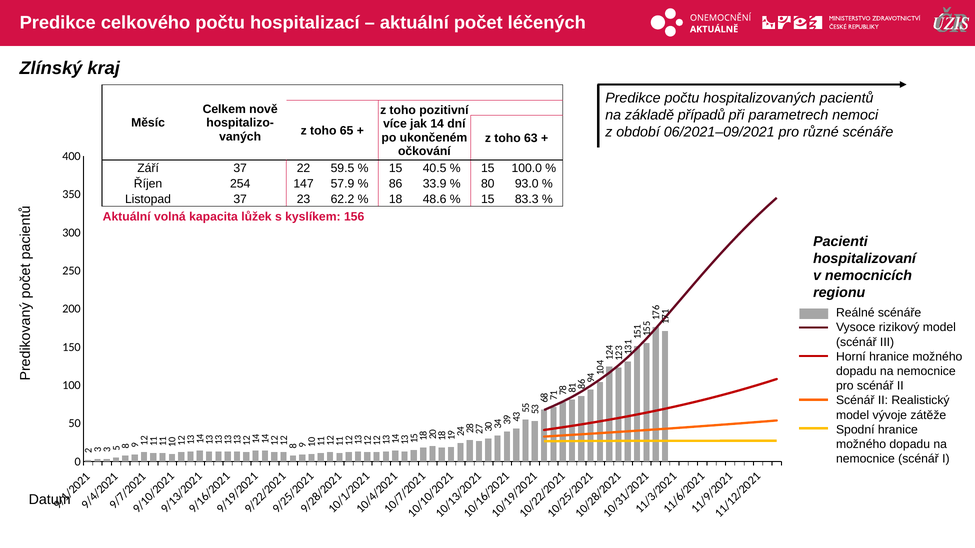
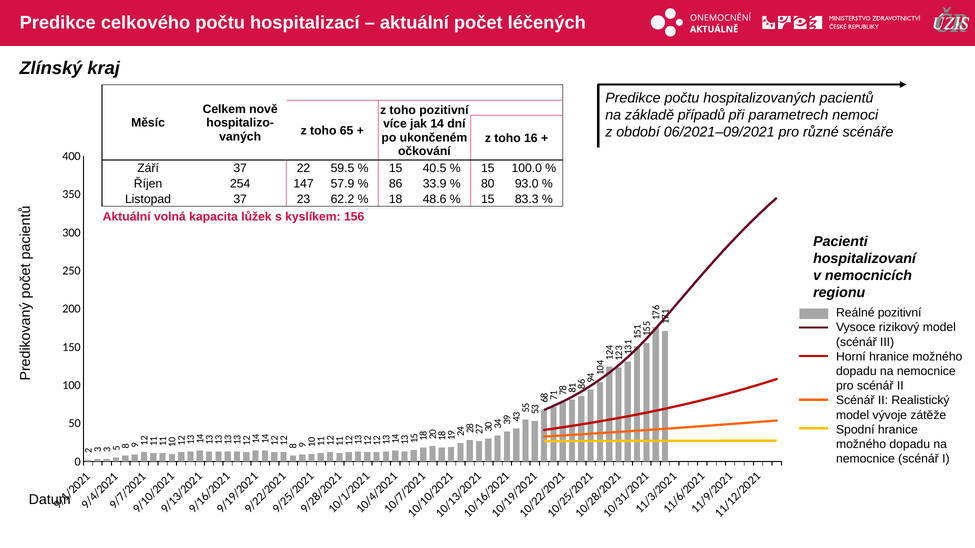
63: 63 -> 16
Reálné scénáře: scénáře -> pozitivní
